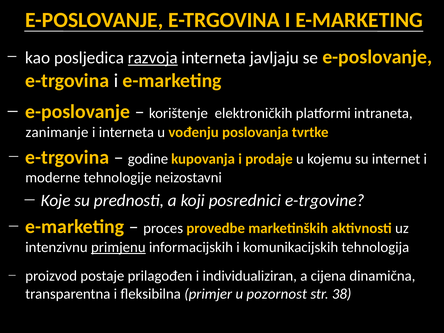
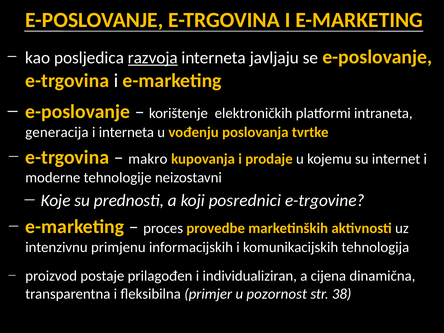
zanimanje: zanimanje -> generacija
godine: godine -> makro
primjenu underline: present -> none
